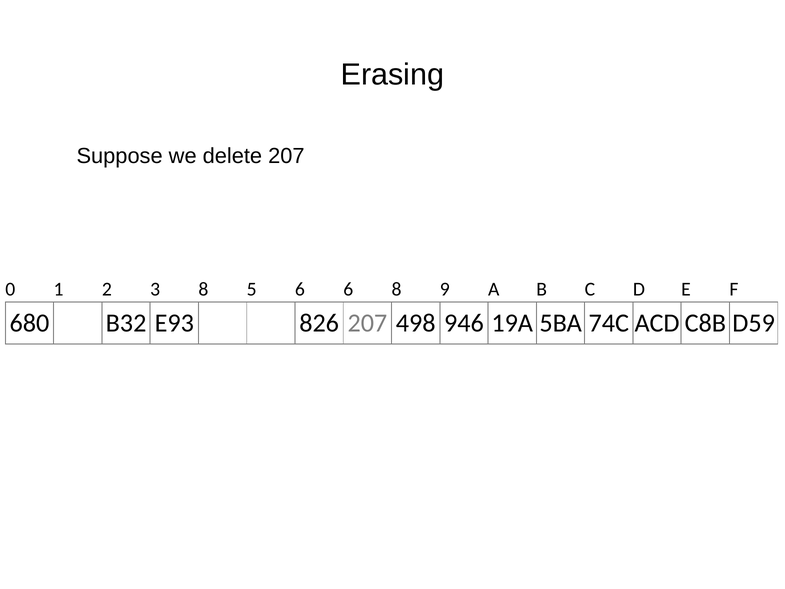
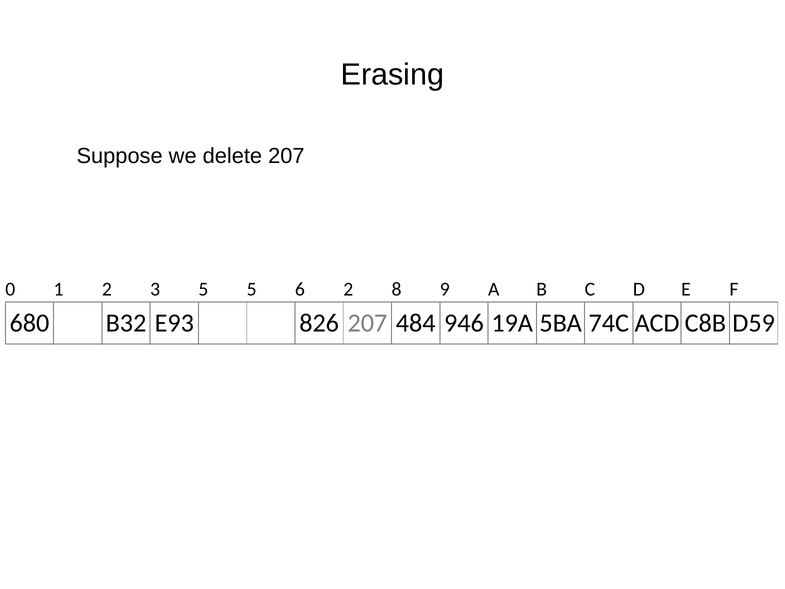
3 8: 8 -> 5
6 6: 6 -> 2
498: 498 -> 484
